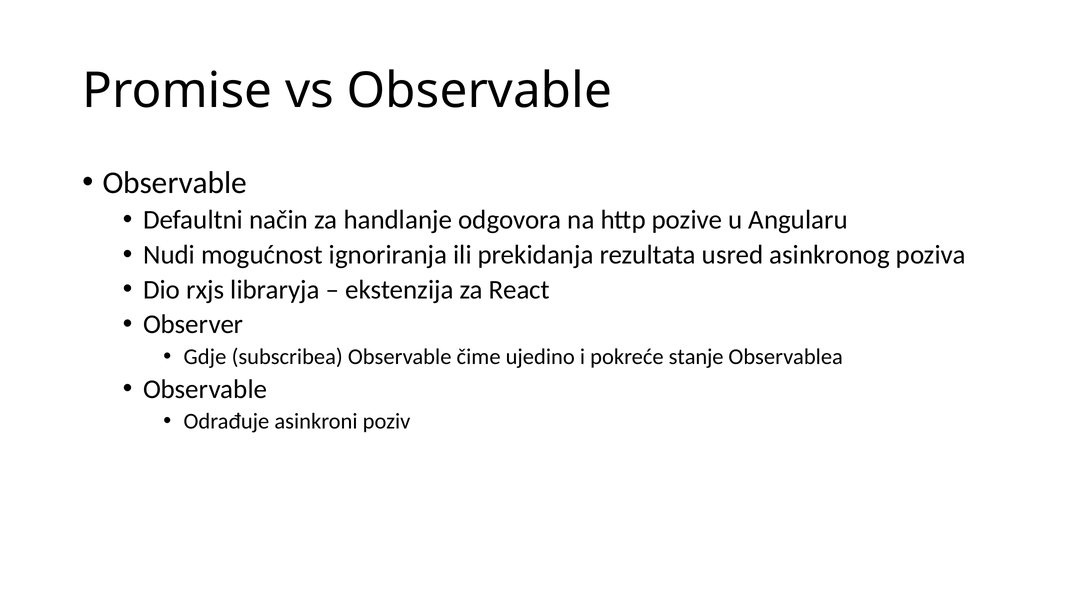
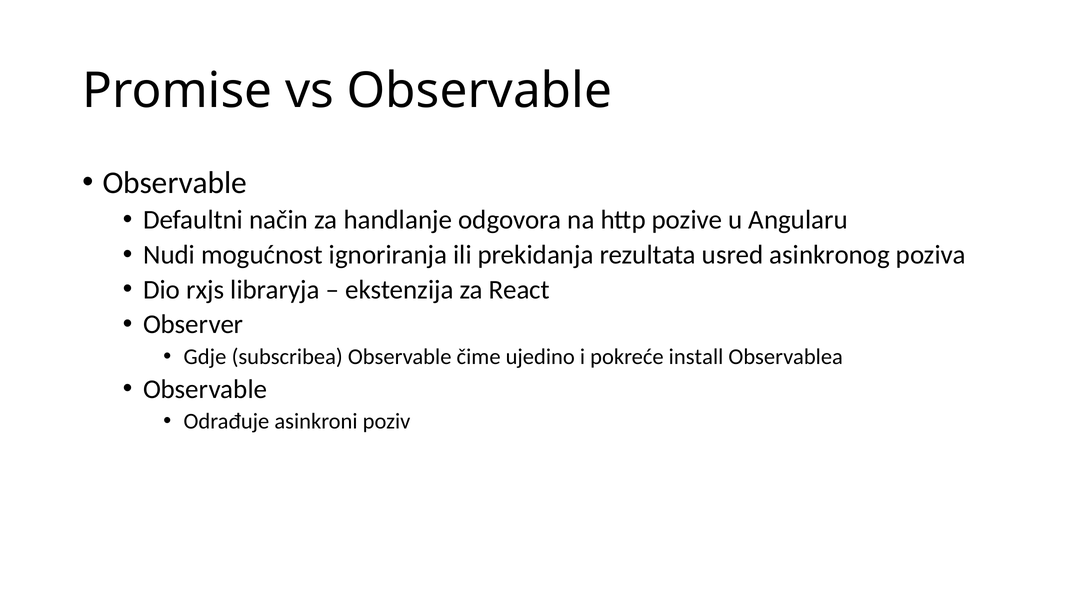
stanje: stanje -> install
